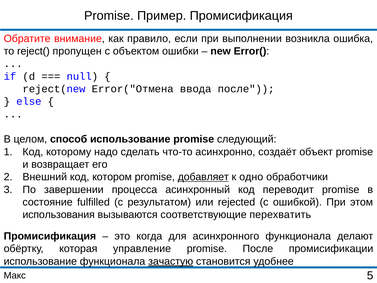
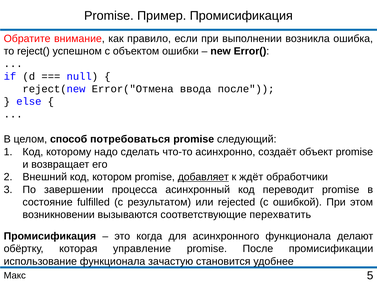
пропущен: пропущен -> успешном
способ использование: использование -> потребоваться
одно: одно -> ждёт
использования: использования -> возникновении
зачастую underline: present -> none
